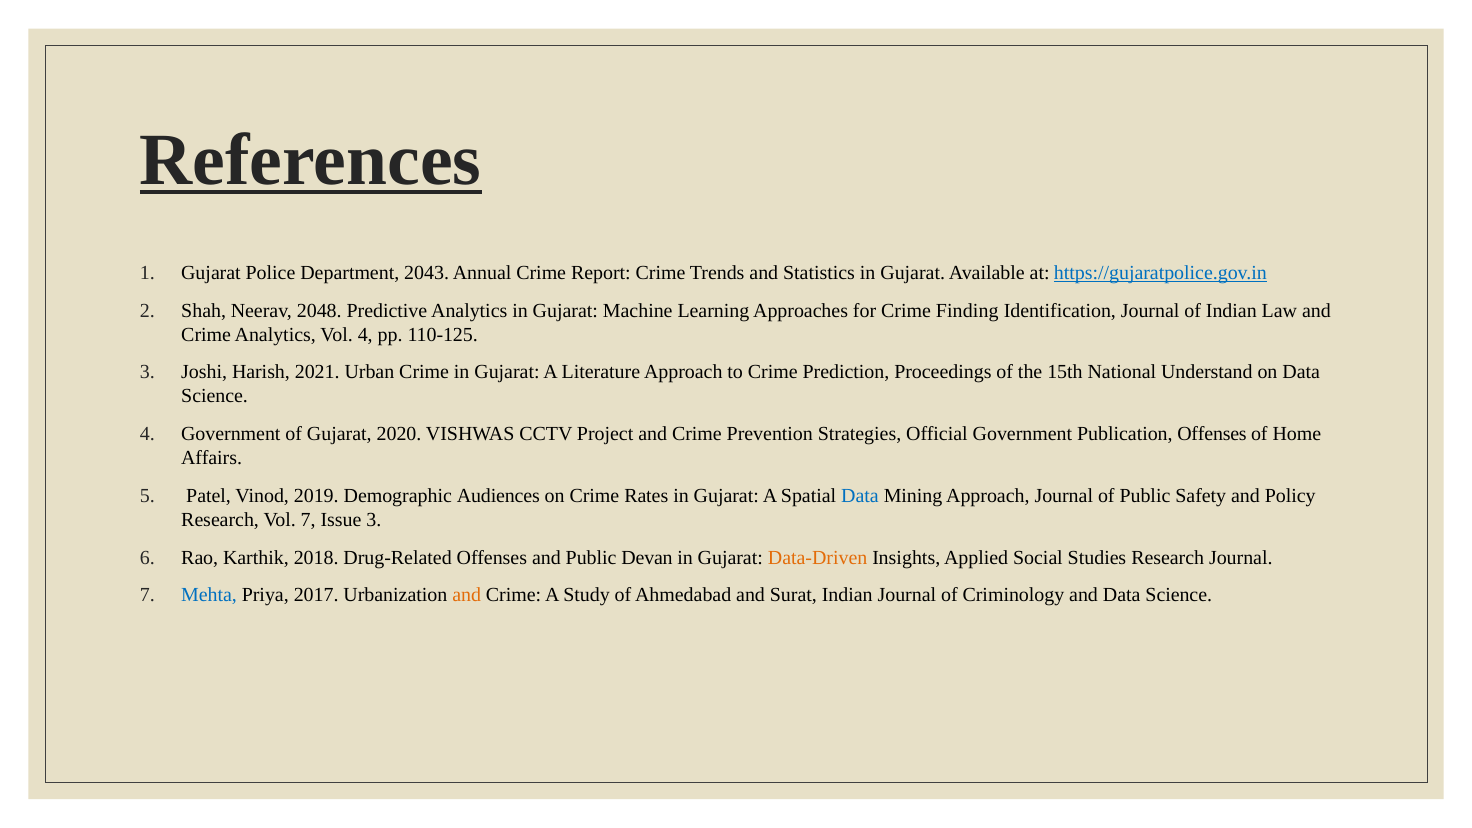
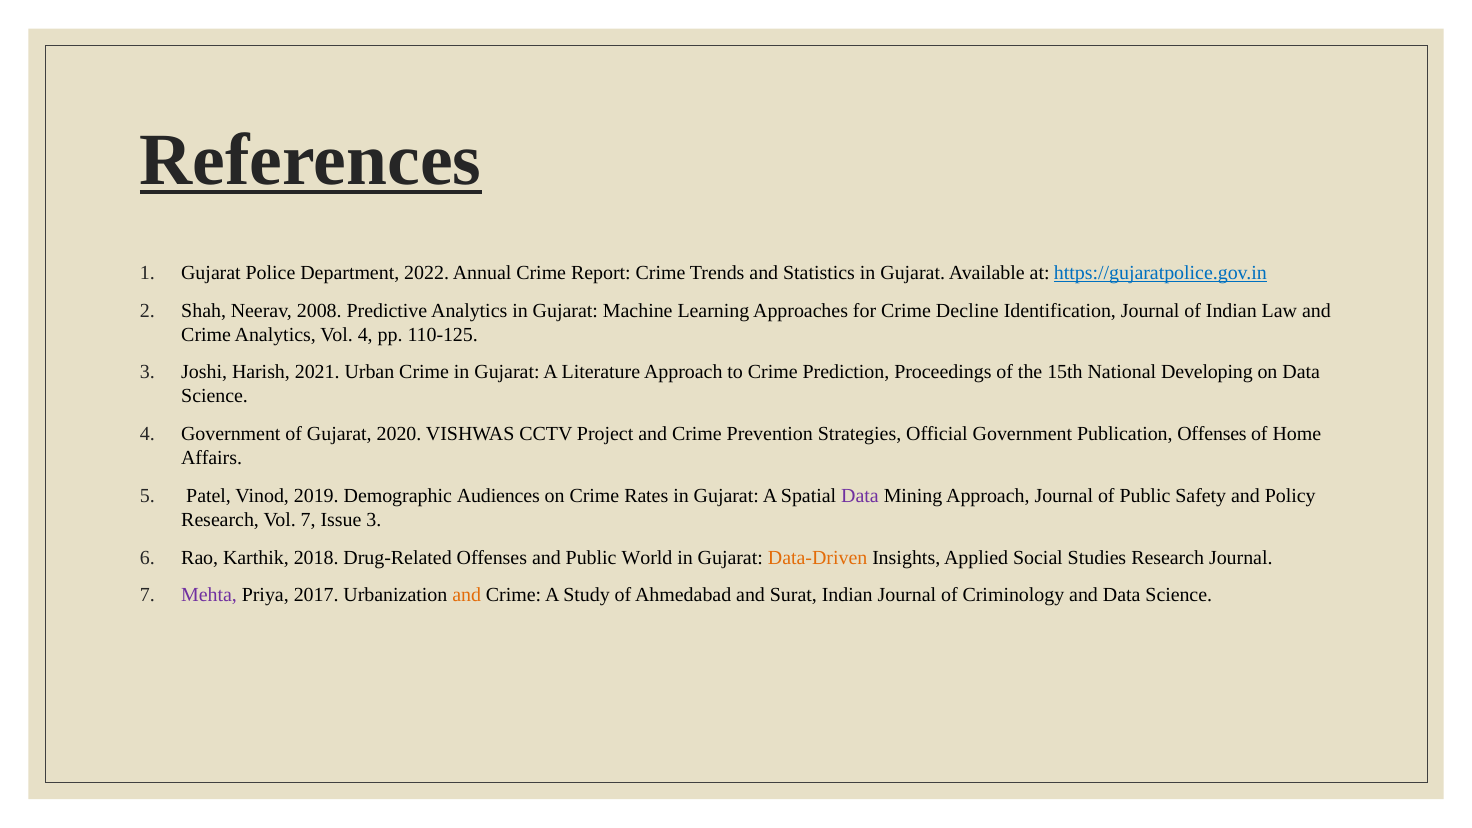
2043: 2043 -> 2022
2048: 2048 -> 2008
Finding: Finding -> Decline
Understand: Understand -> Developing
Data at (860, 496) colour: blue -> purple
Devan: Devan -> World
Mehta colour: blue -> purple
